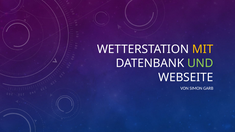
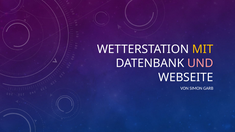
UND colour: light green -> pink
